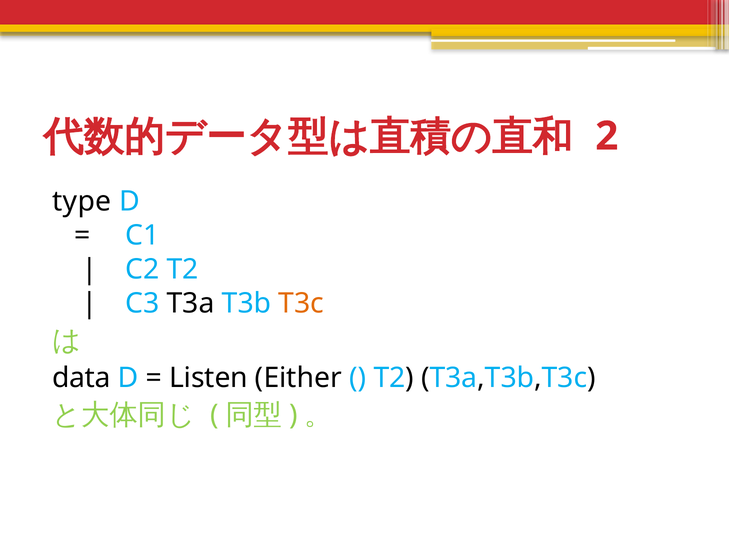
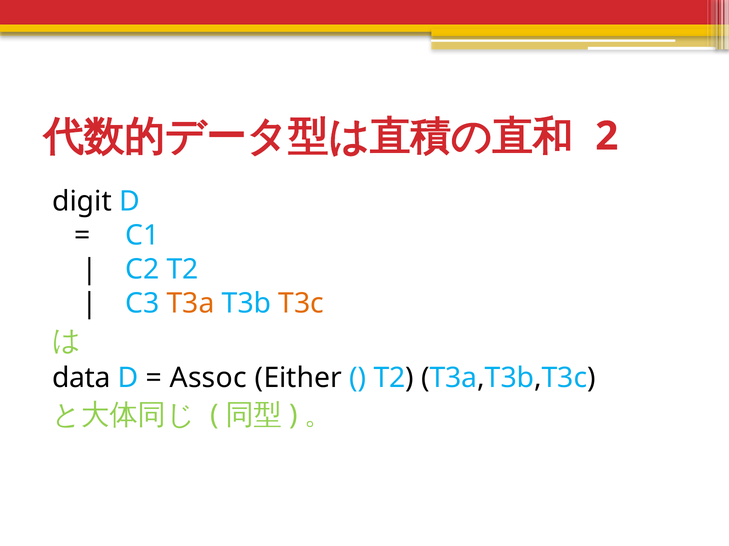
type: type -> digit
T3a colour: black -> orange
Listen: Listen -> Assoc
